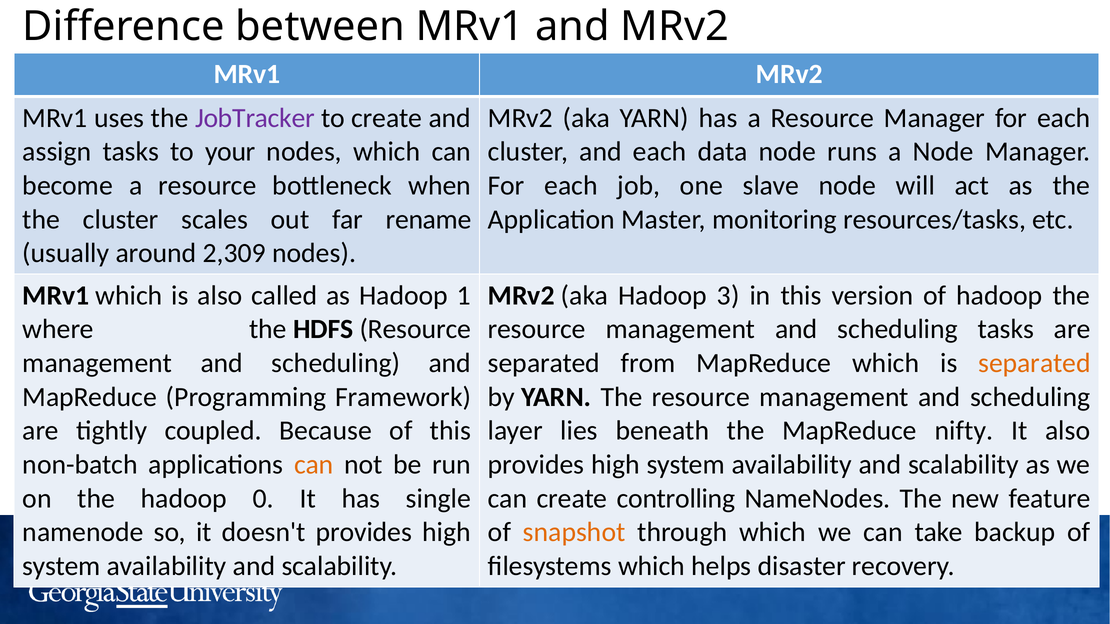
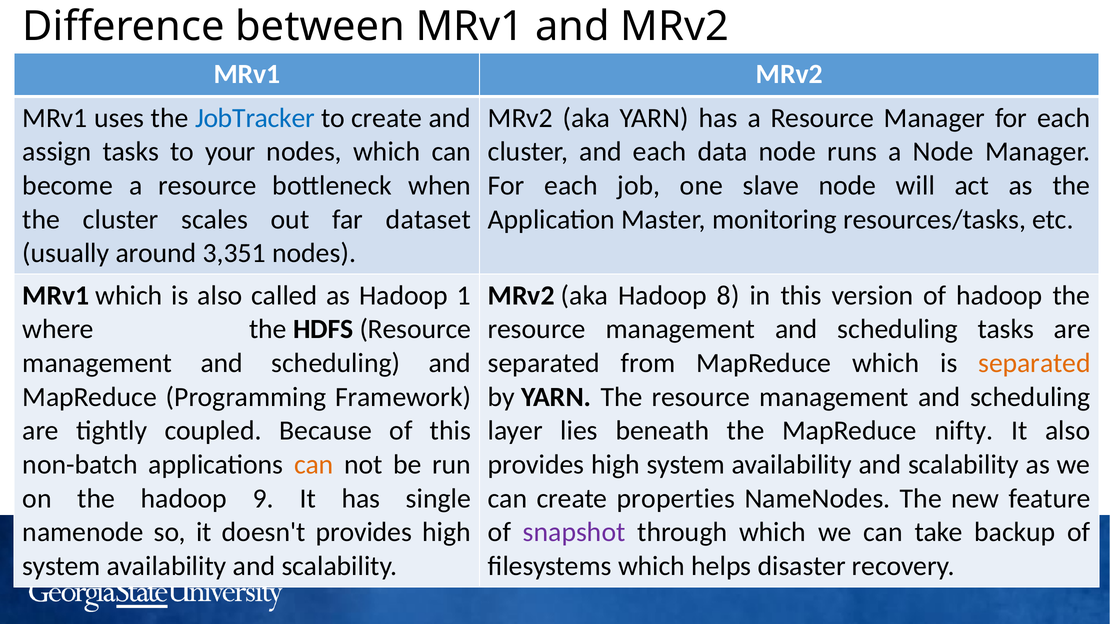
JobTracker colour: purple -> blue
rename: rename -> dataset
2,309: 2,309 -> 3,351
3: 3 -> 8
0: 0 -> 9
controlling: controlling -> properties
snapshot colour: orange -> purple
